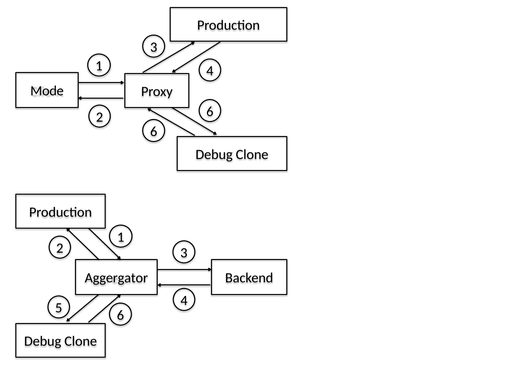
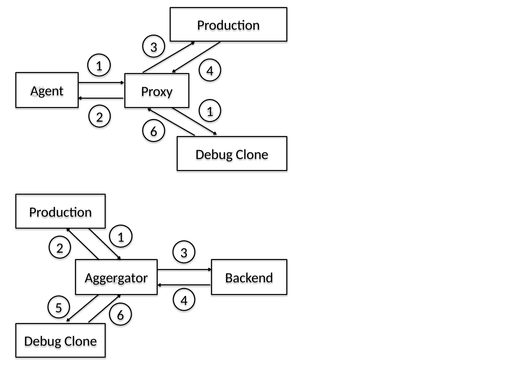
Mode: Mode -> Agent
2 6: 6 -> 1
